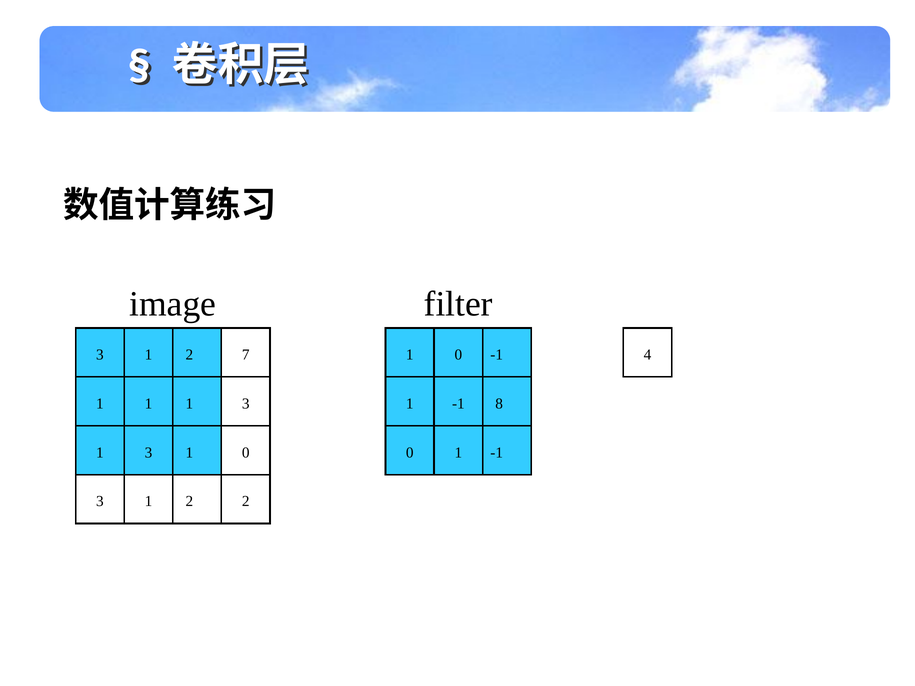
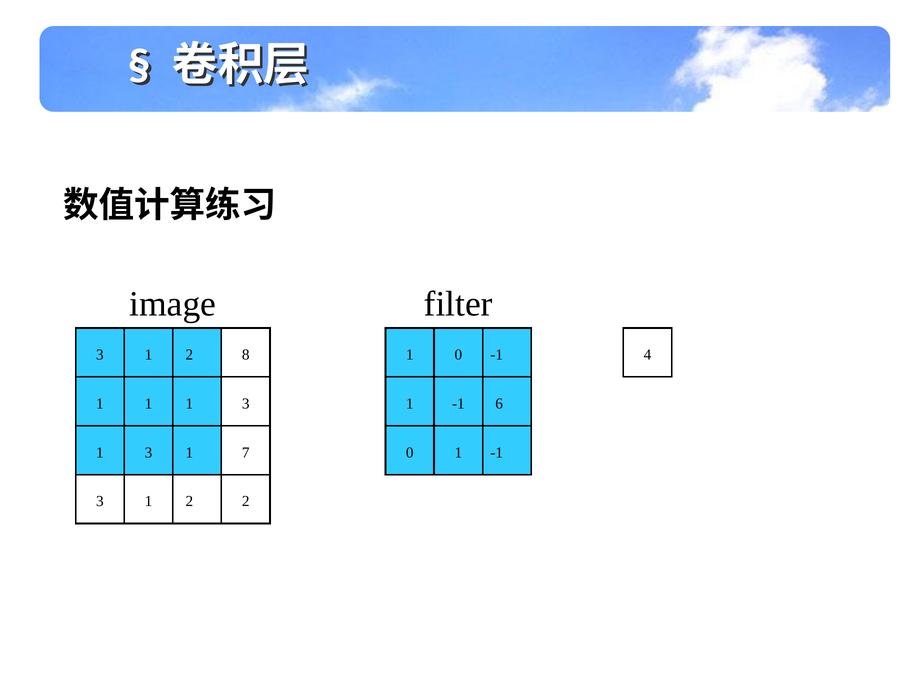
7: 7 -> 8
8: 8 -> 6
3 1 0: 0 -> 7
